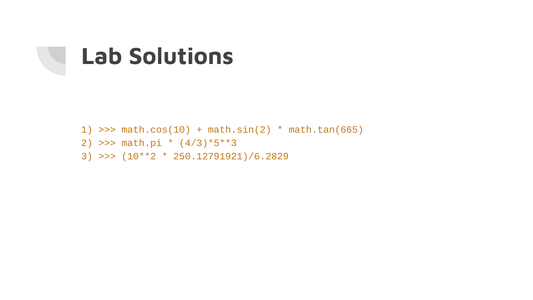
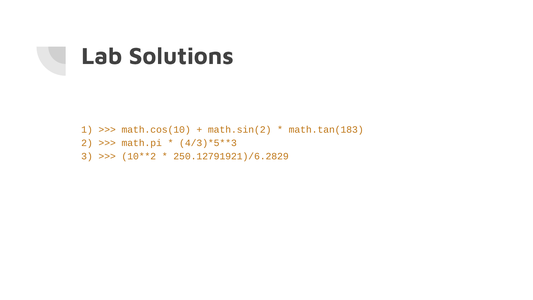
math.tan(665: math.tan(665 -> math.tan(183
